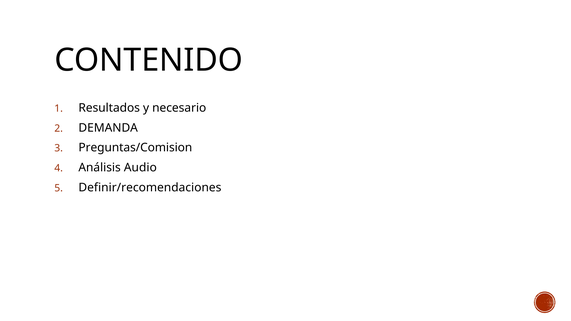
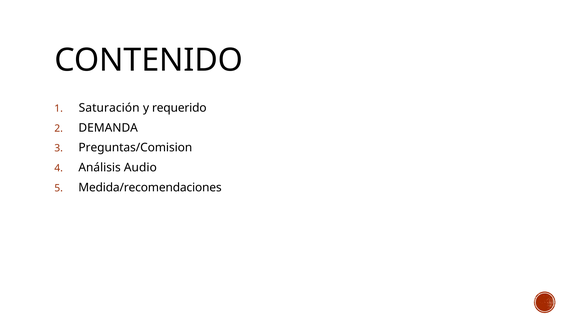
Resultados: Resultados -> Saturación
necesario: necesario -> requerido
Definir/recomendaciones: Definir/recomendaciones -> Medida/recomendaciones
